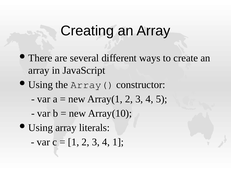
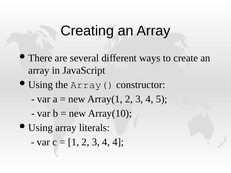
4 1: 1 -> 4
